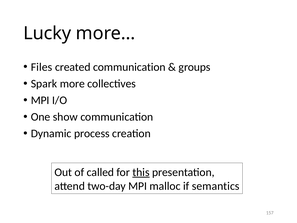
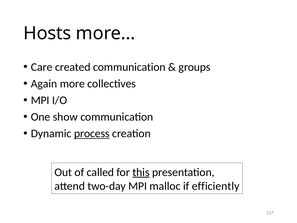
Lucky: Lucky -> Hosts
Files: Files -> Care
Spark: Spark -> Again
process underline: none -> present
semantics: semantics -> efficiently
